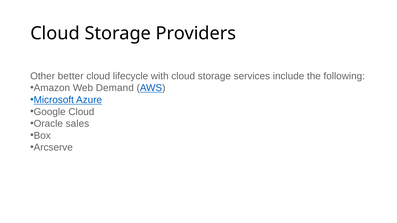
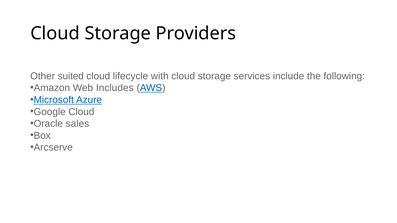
better: better -> suited
Demand: Demand -> Includes
